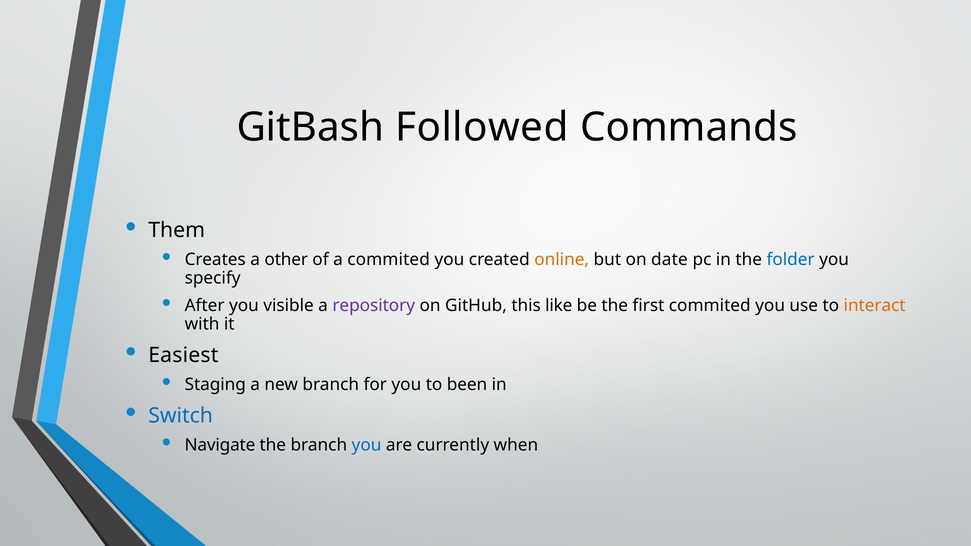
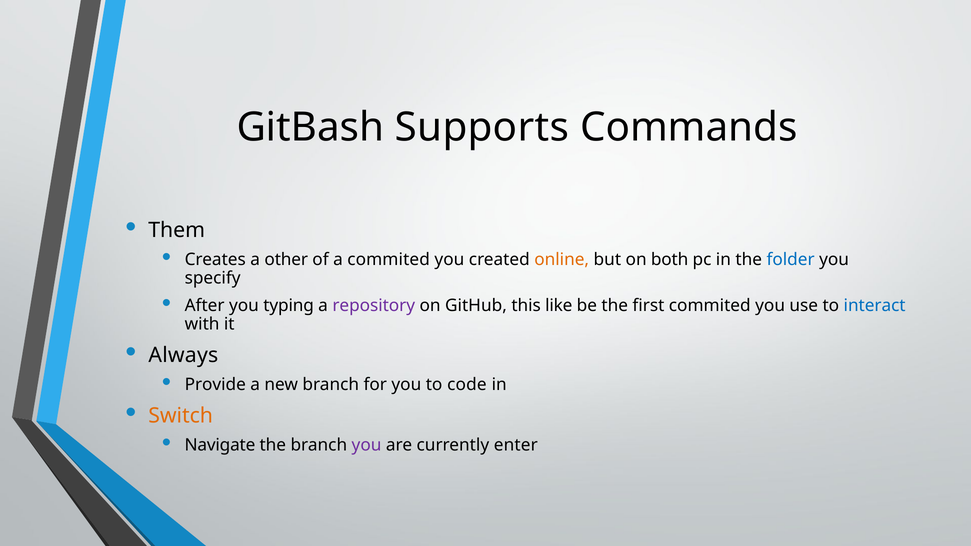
Followed: Followed -> Supports
date: date -> both
visible: visible -> typing
interact colour: orange -> blue
Easiest: Easiest -> Always
Staging: Staging -> Provide
been: been -> code
Switch colour: blue -> orange
you at (367, 445) colour: blue -> purple
when: when -> enter
